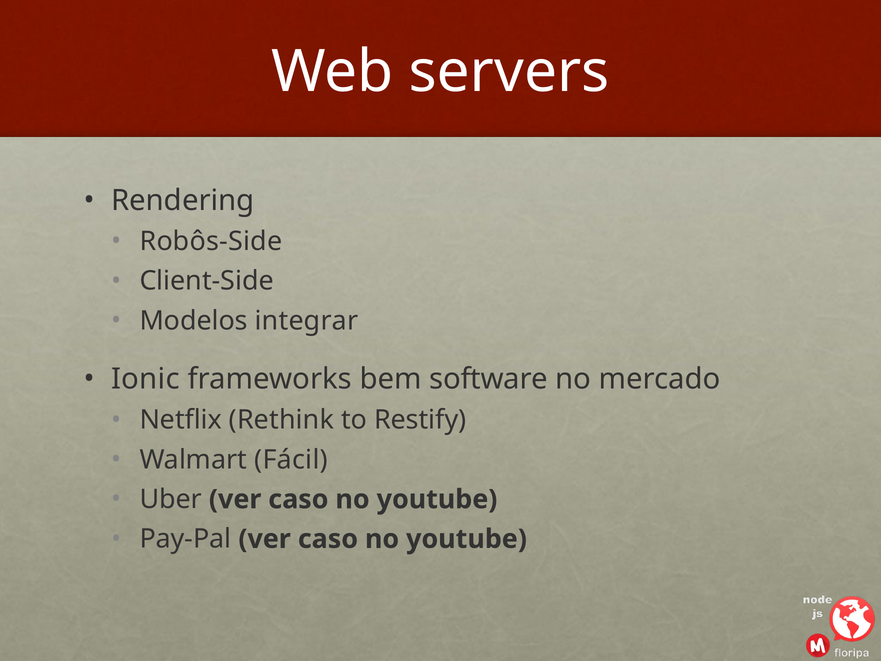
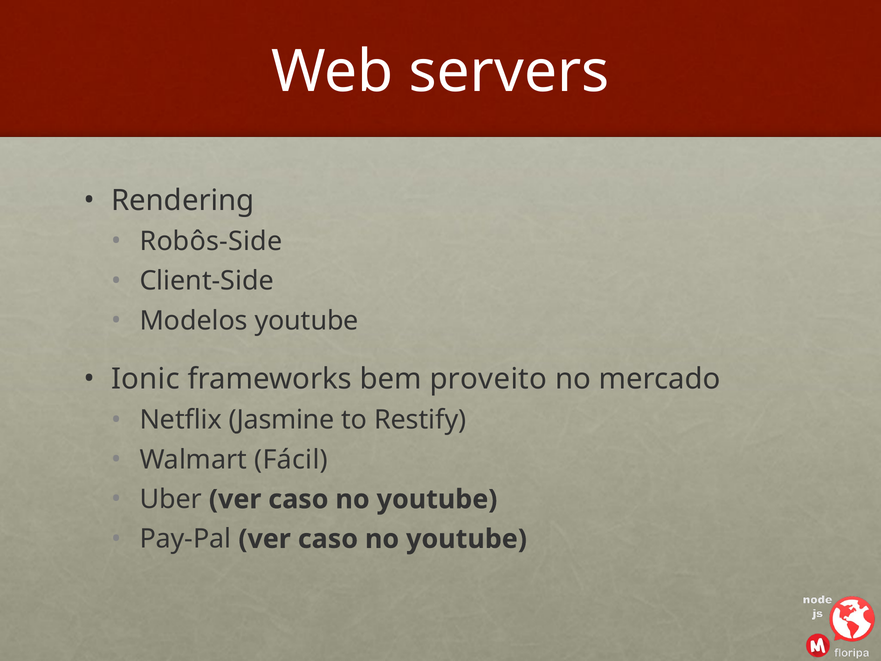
Modelos integrar: integrar -> youtube
software: software -> proveito
Rethink: Rethink -> Jasmine
